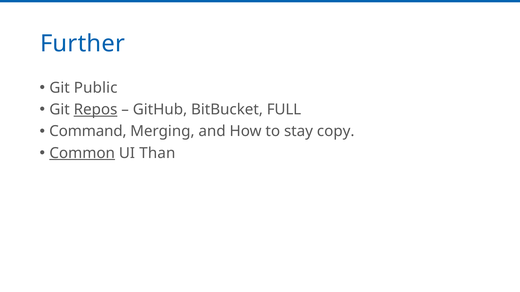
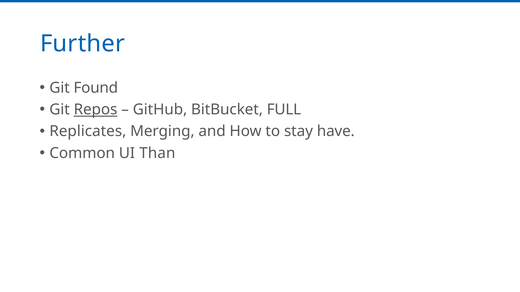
Public: Public -> Found
Command: Command -> Replicates
copy: copy -> have
Common underline: present -> none
